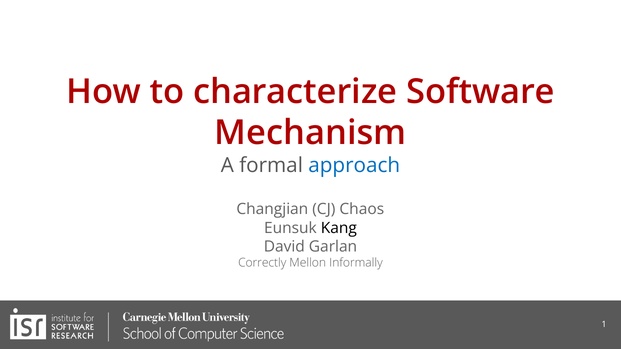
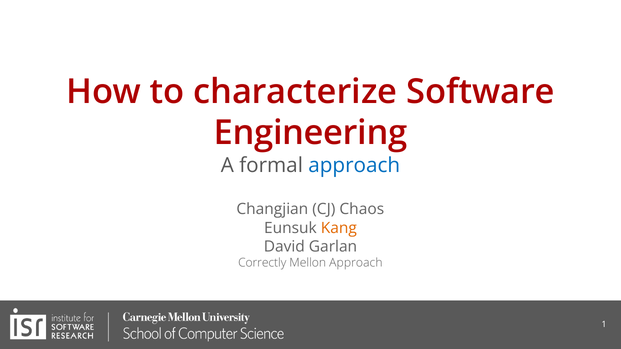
Mechanism: Mechanism -> Engineering
Kang colour: black -> orange
Mellon Informally: Informally -> Approach
